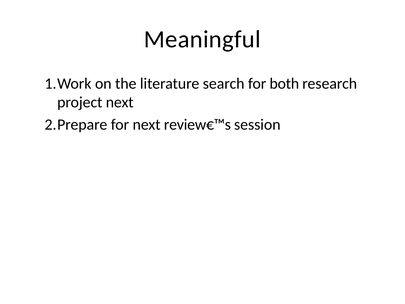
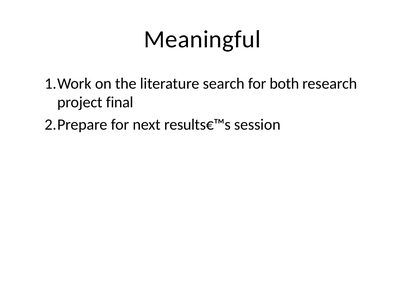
project next: next -> final
review€™s: review€™s -> results€™s
